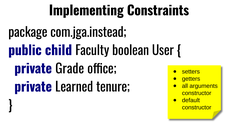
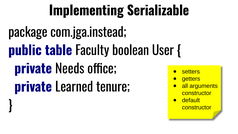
Constraints: Constraints -> Serializable
child: child -> table
Grade: Grade -> Needs
